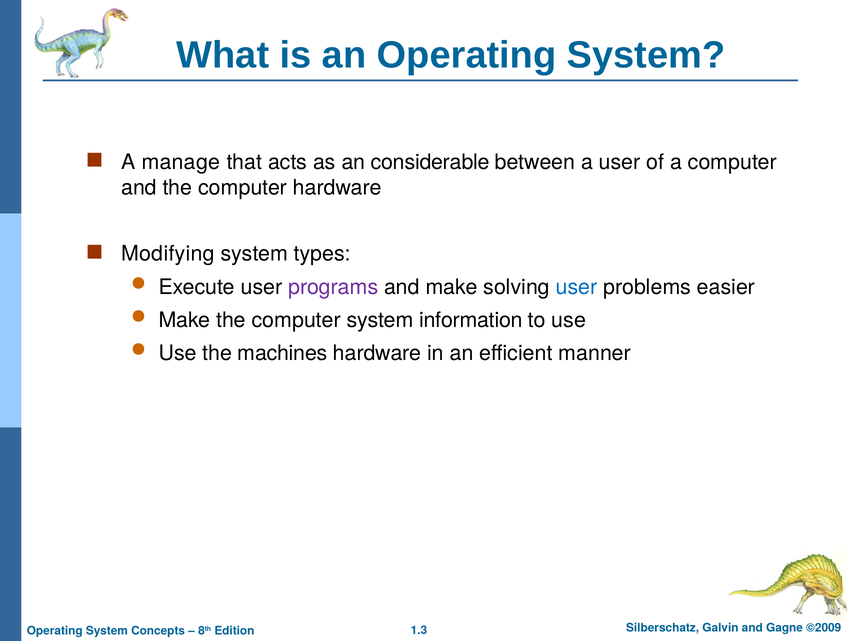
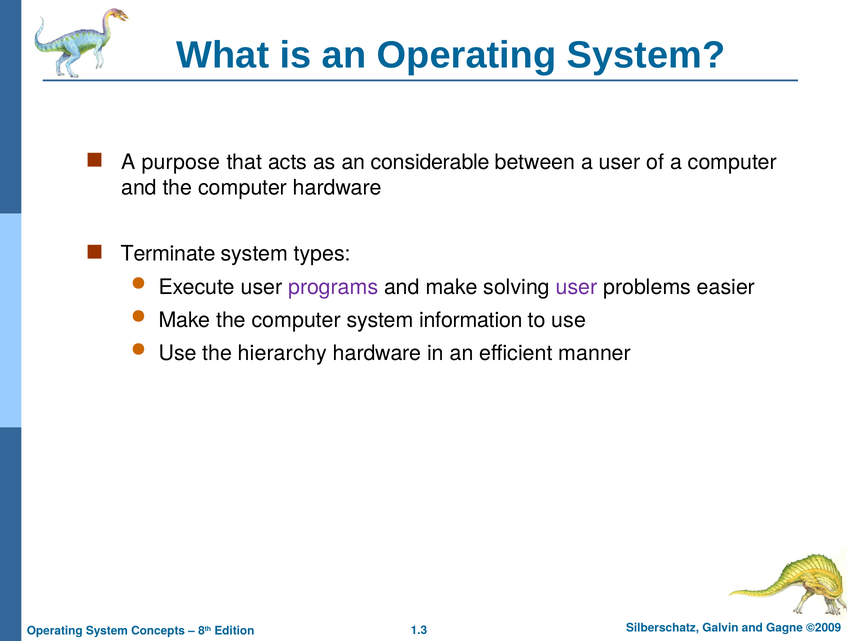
manage: manage -> purpose
Modifying: Modifying -> Terminate
user at (577, 287) colour: blue -> purple
machines: machines -> hierarchy
